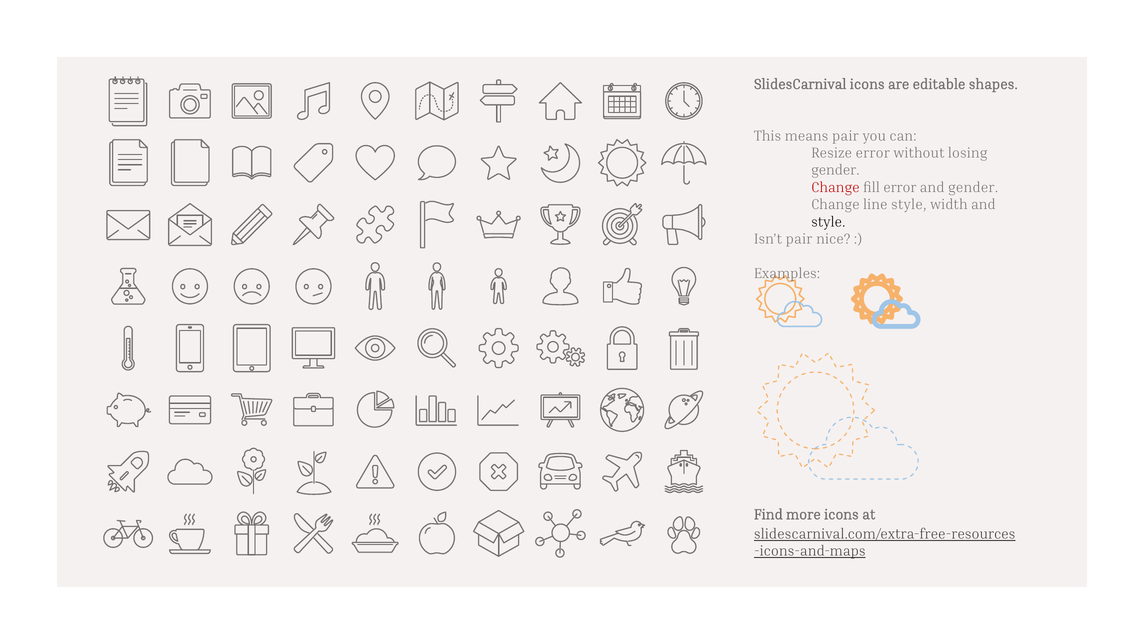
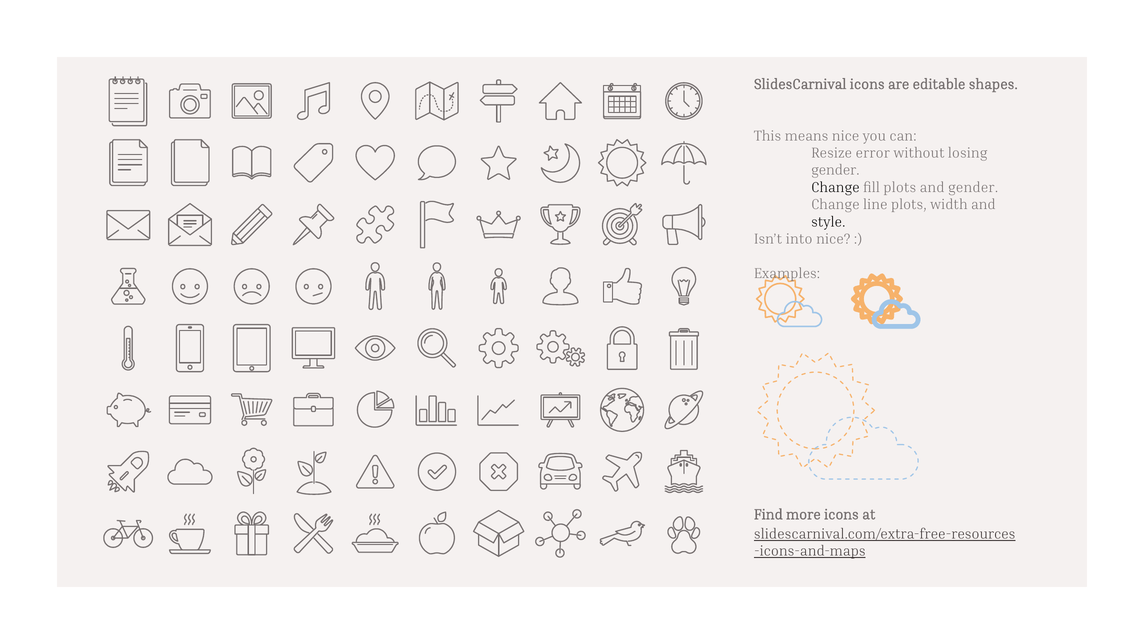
means pair: pair -> nice
Change at (835, 187) colour: red -> black
fill error: error -> plots
line style: style -> plots
Isn’t pair: pair -> into
